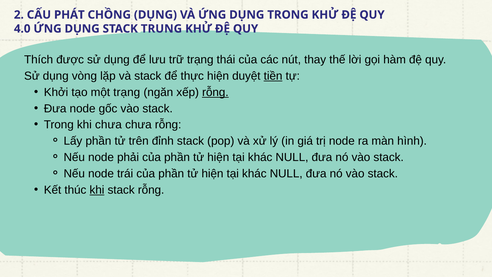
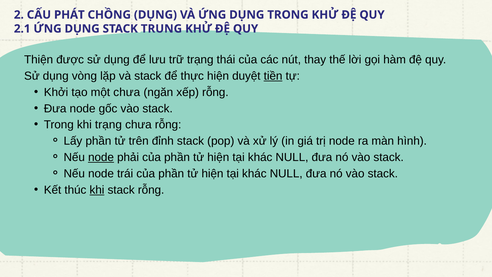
4.0: 4.0 -> 2.1
Thích: Thích -> Thiện
một trạng: trạng -> chưa
rỗng at (215, 92) underline: present -> none
khi chưa: chưa -> trạng
node at (101, 157) underline: none -> present
